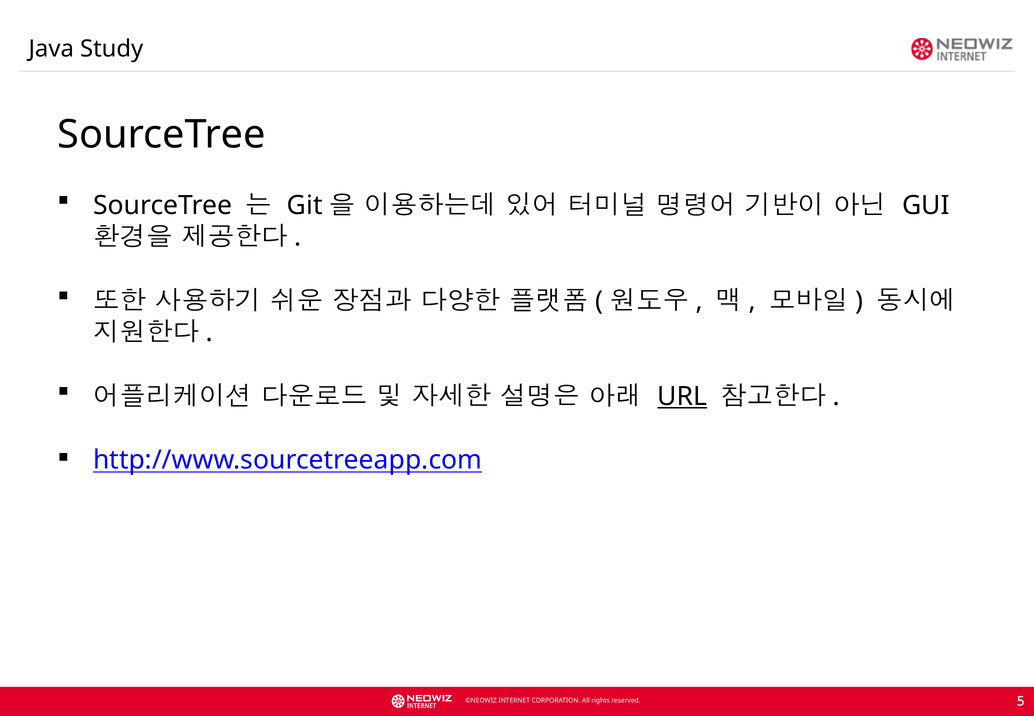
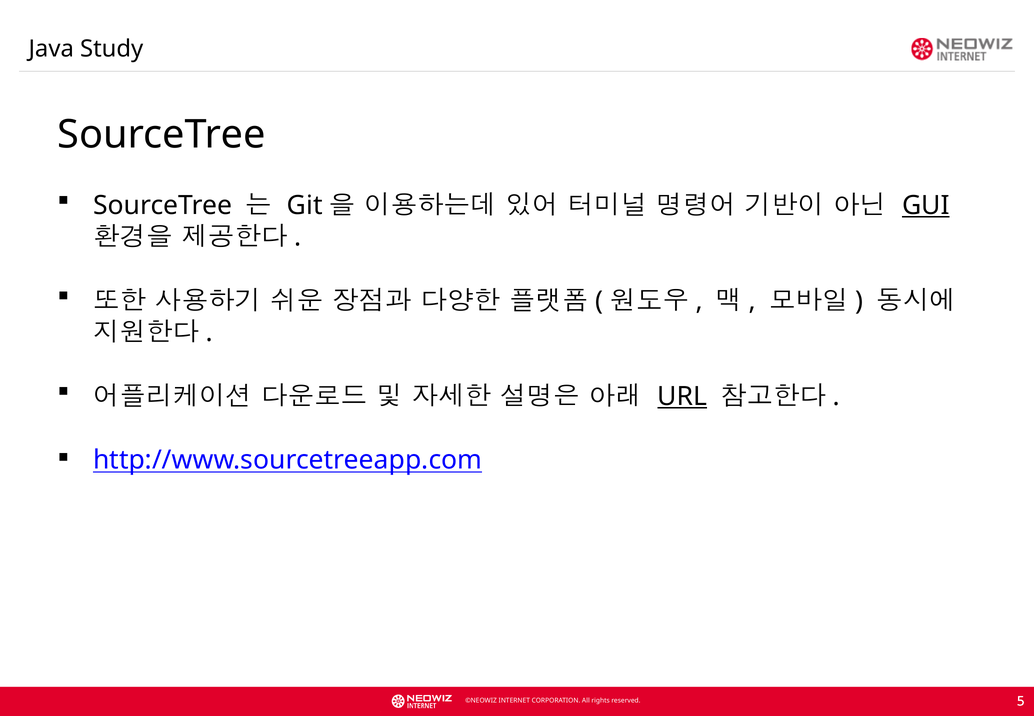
GUI underline: none -> present
